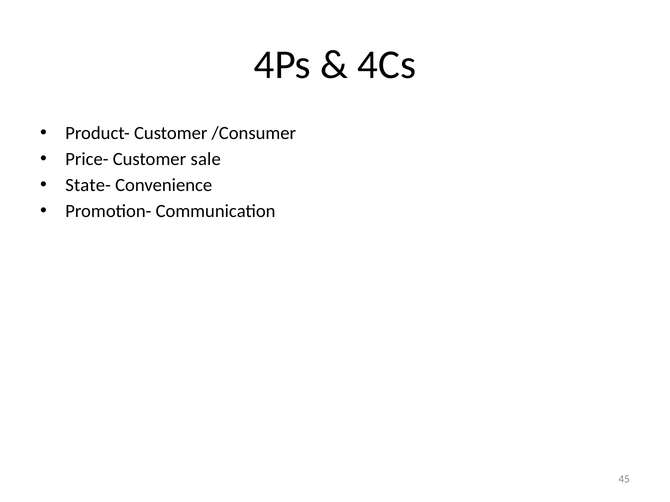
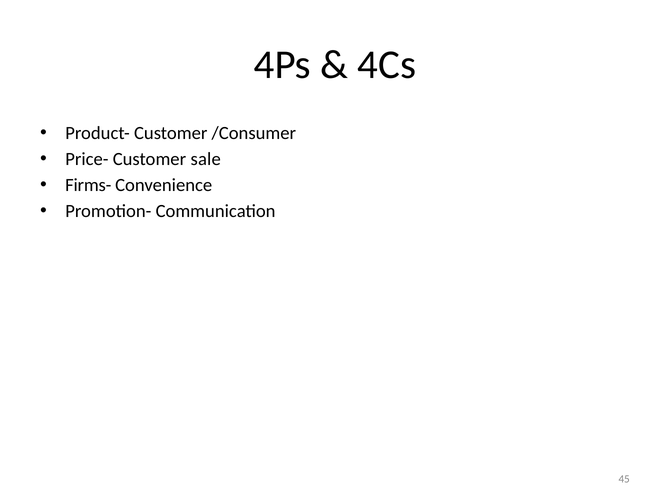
State-: State- -> Firms-
